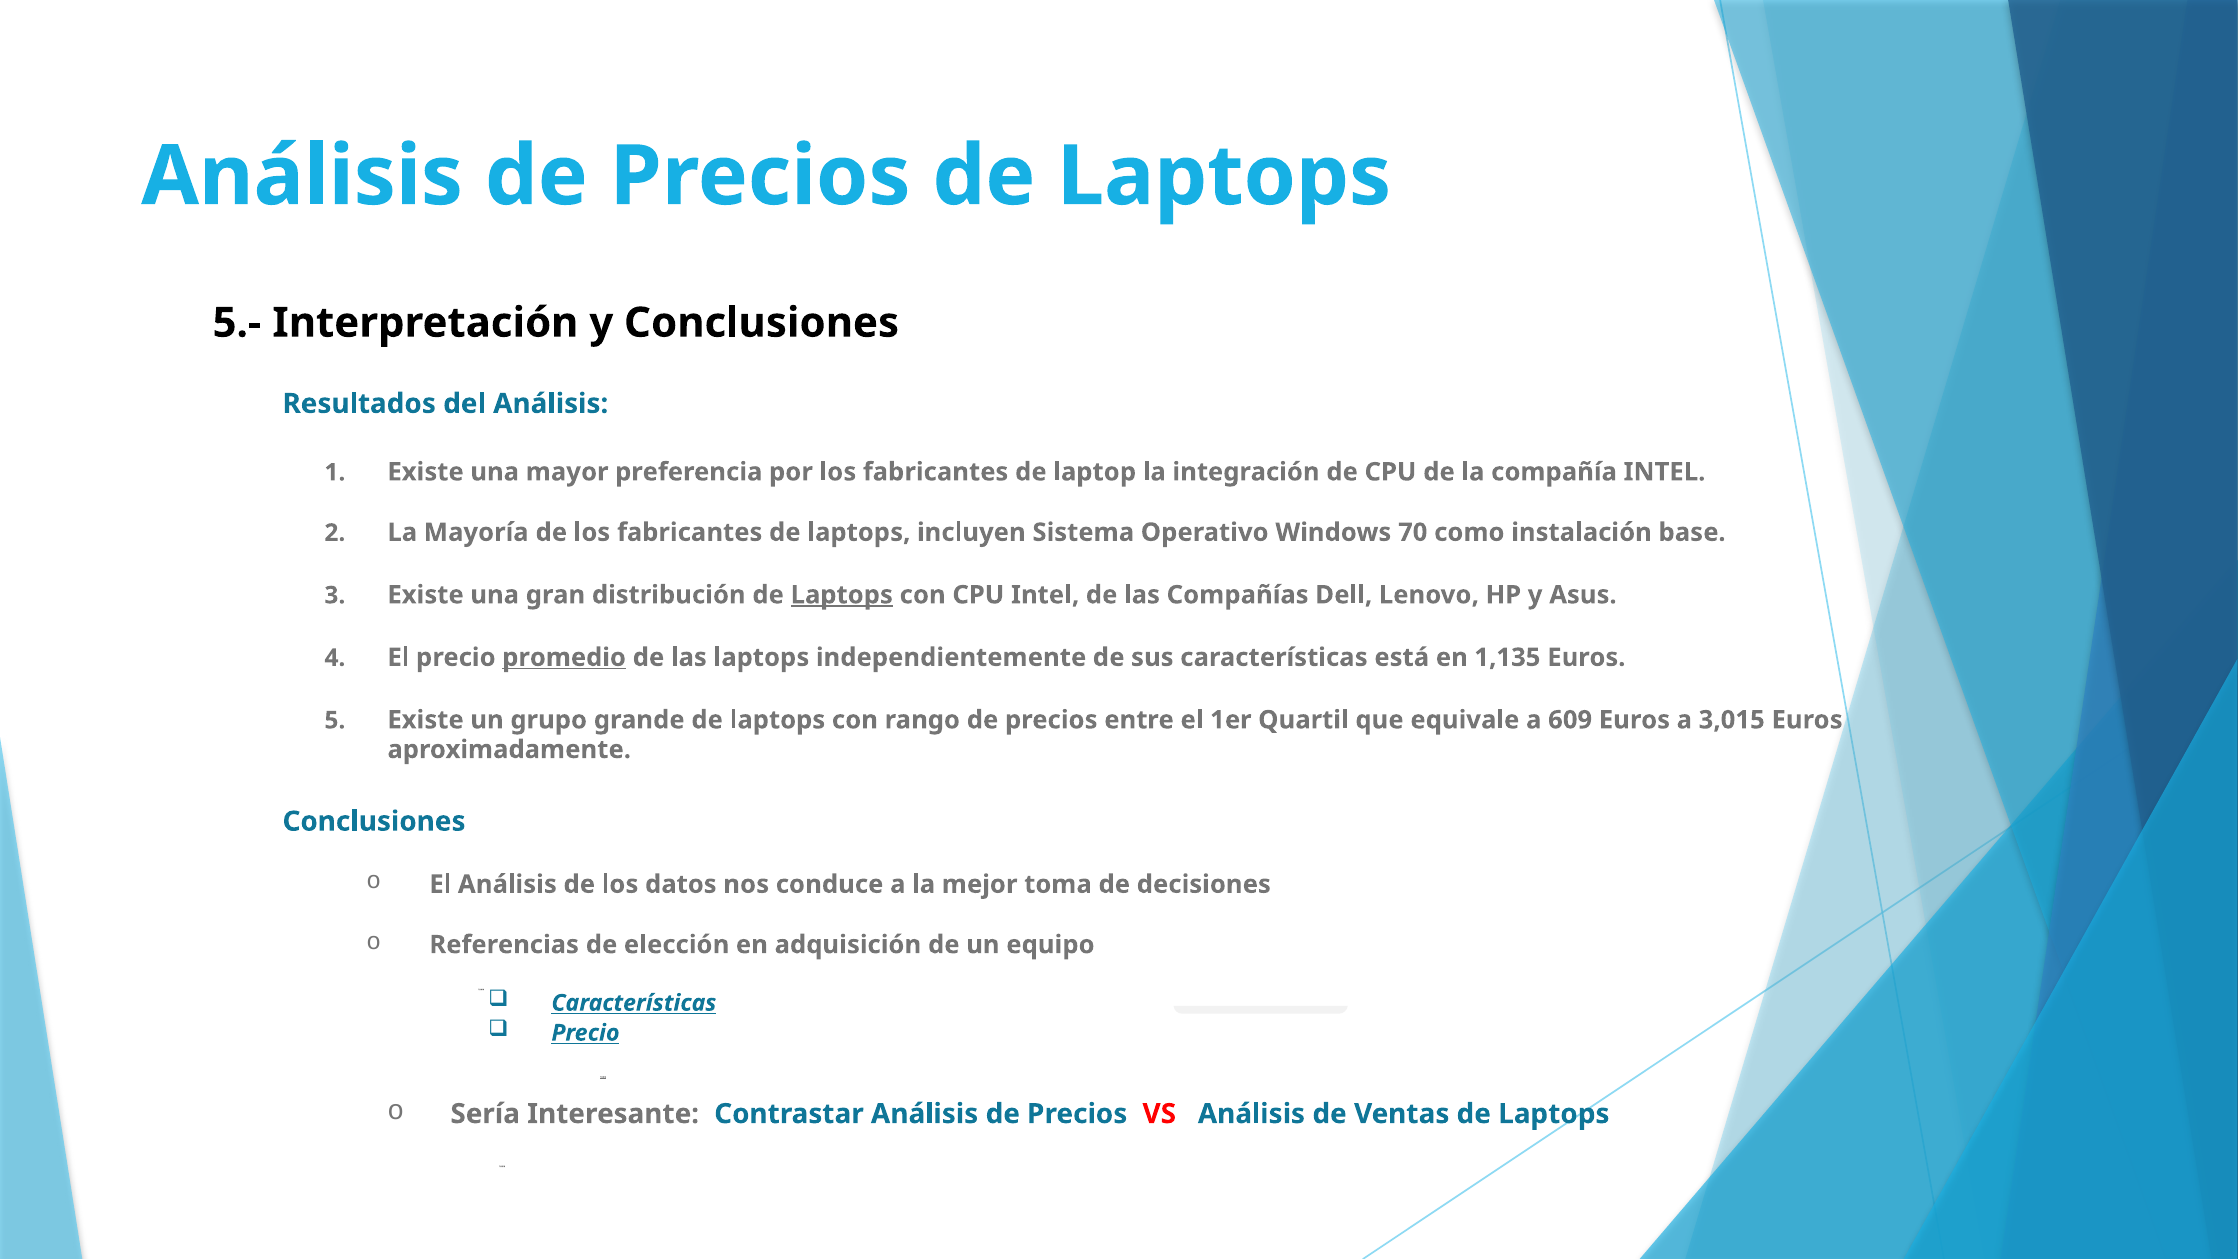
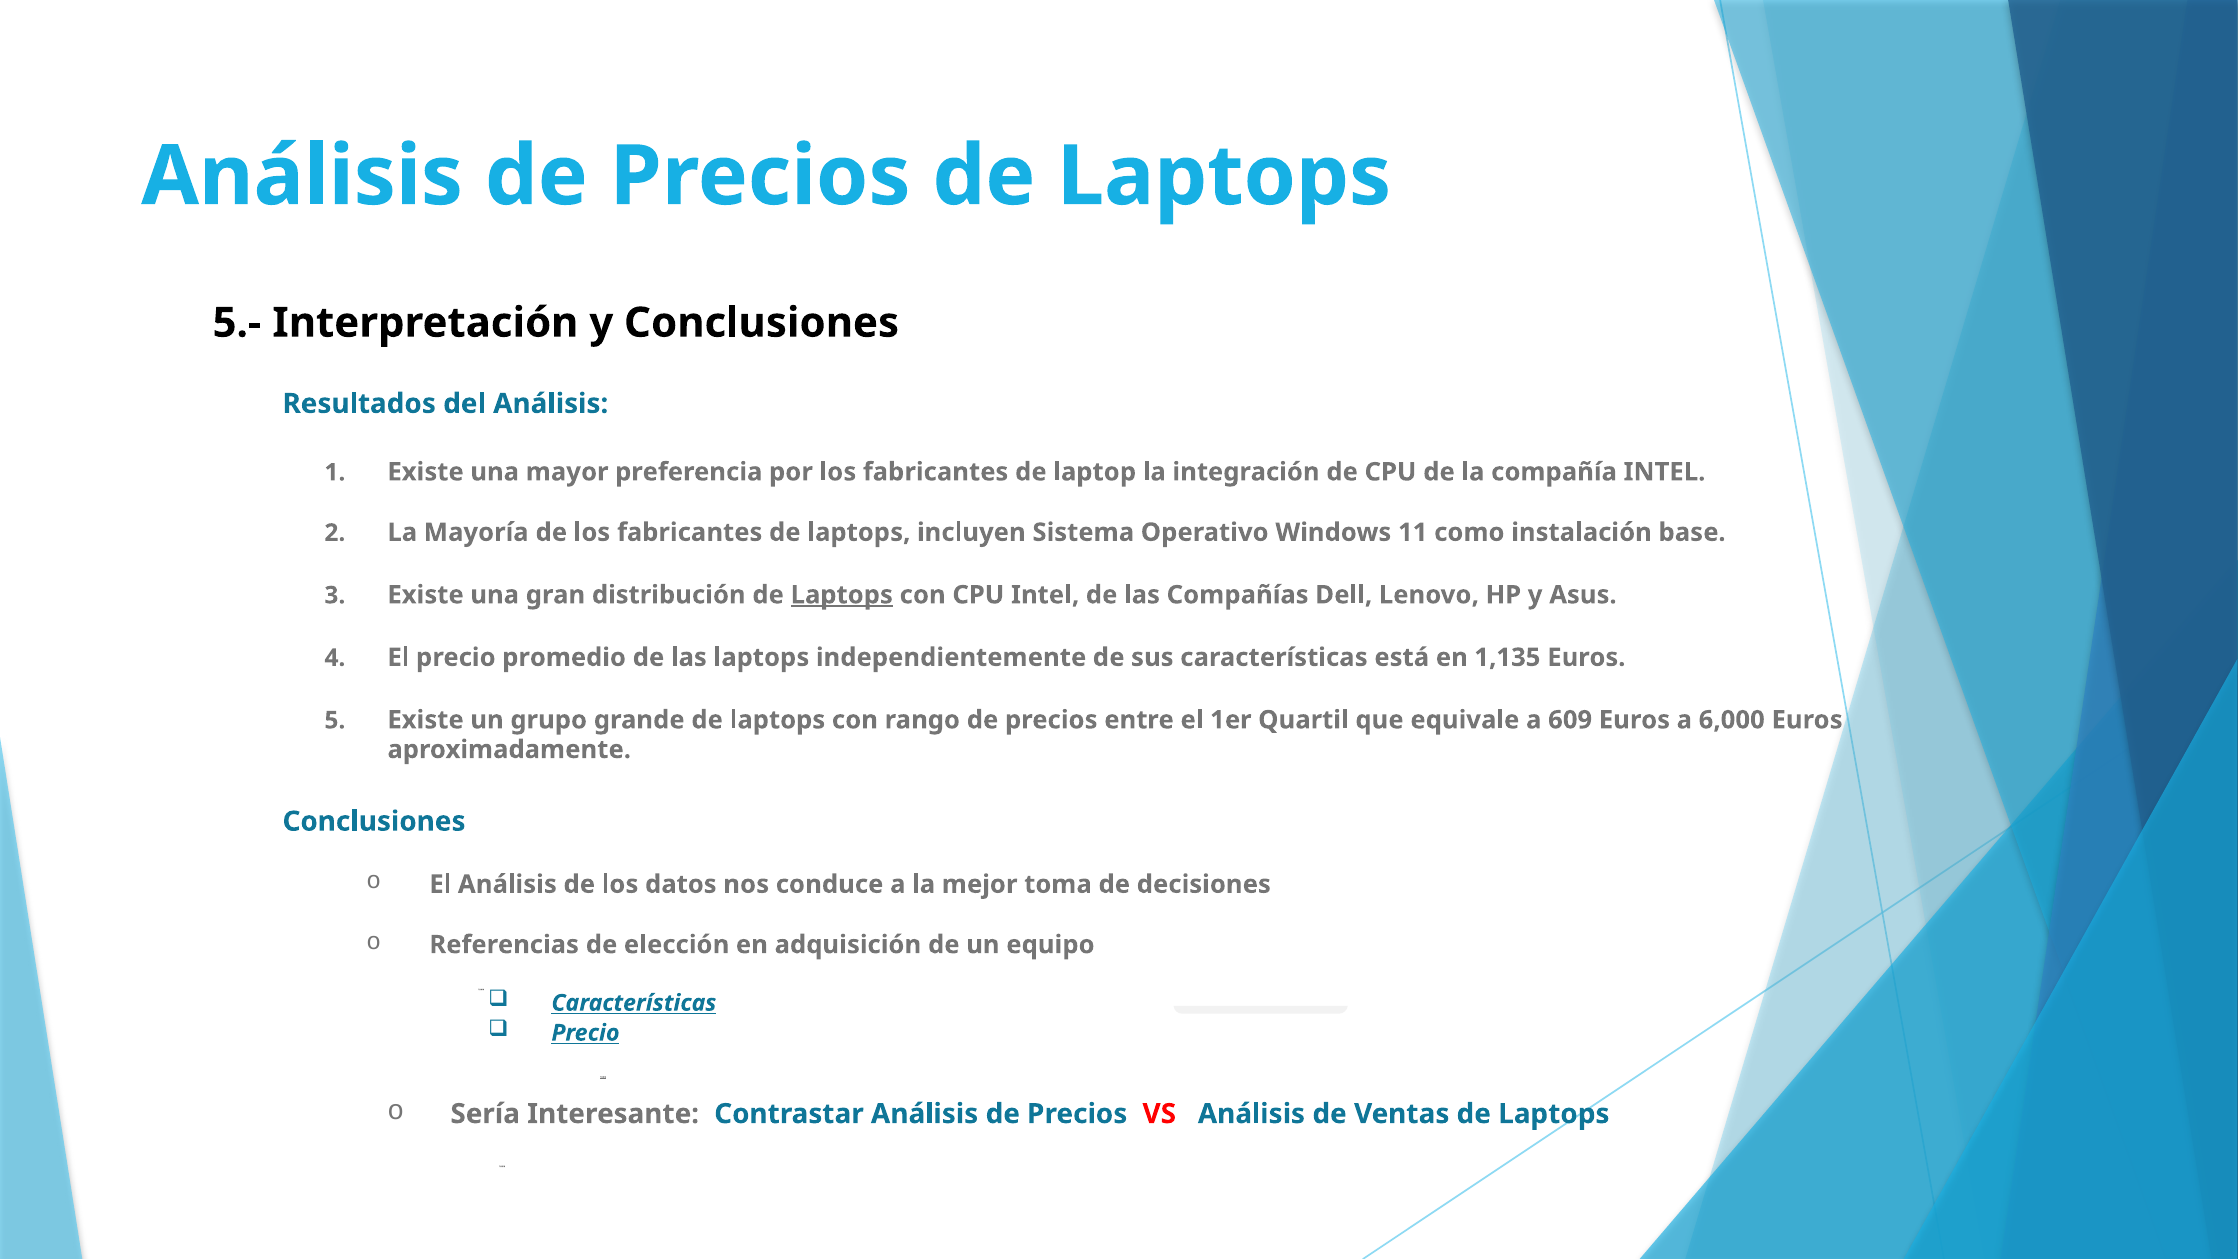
70: 70 -> 11
promedio underline: present -> none
3,015: 3,015 -> 6,000
